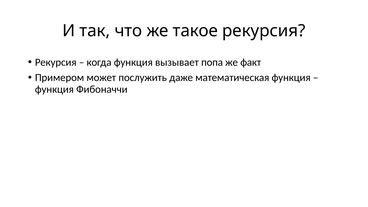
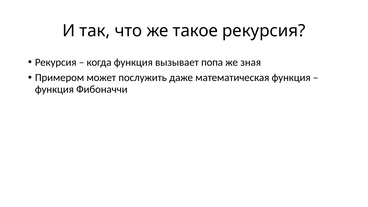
факт: факт -> зная
